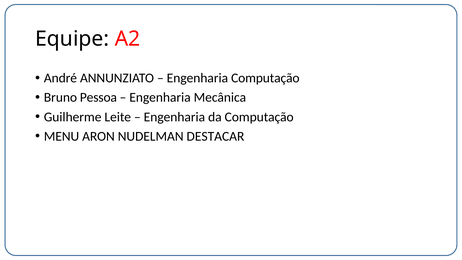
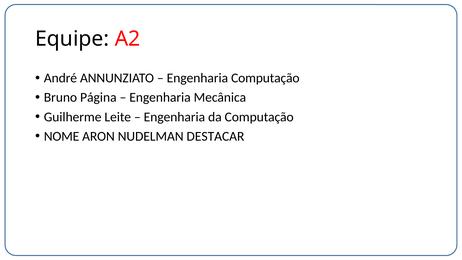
Pessoa: Pessoa -> Página
MENU: MENU -> NOME
